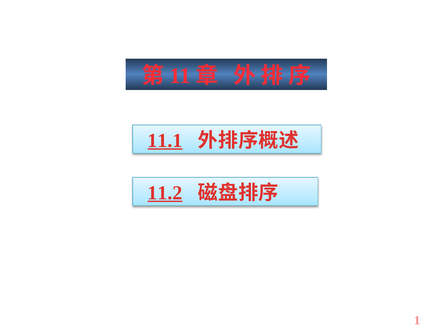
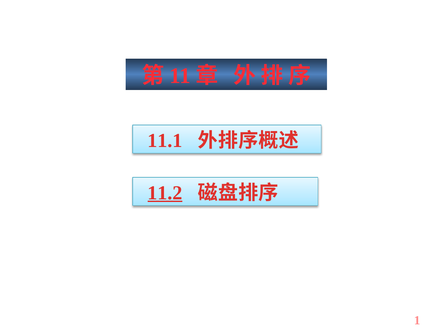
11.1 underline: present -> none
